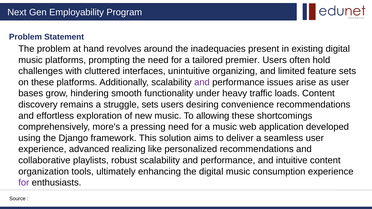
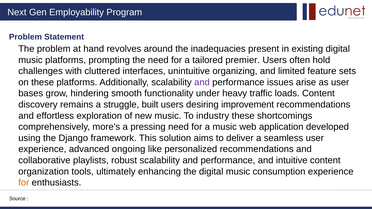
struggle sets: sets -> built
convenience: convenience -> improvement
allowing: allowing -> industry
realizing: realizing -> ongoing
for at (24, 183) colour: purple -> orange
